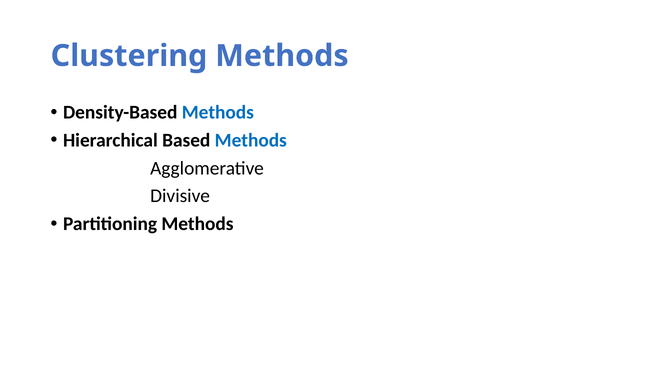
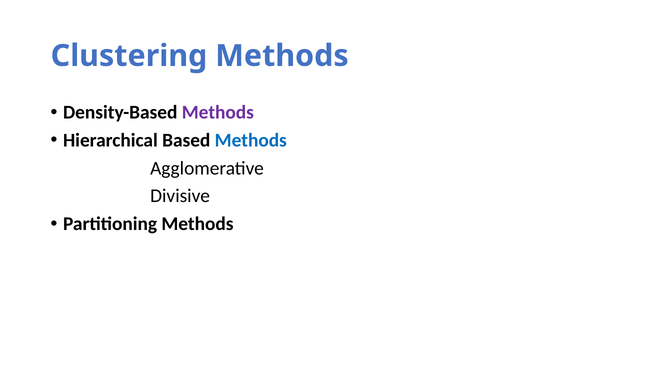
Methods at (218, 112) colour: blue -> purple
